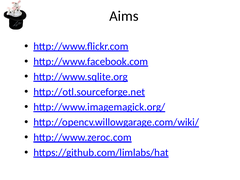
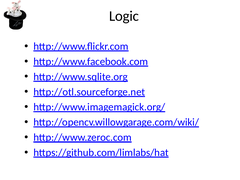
Aims: Aims -> Logic
